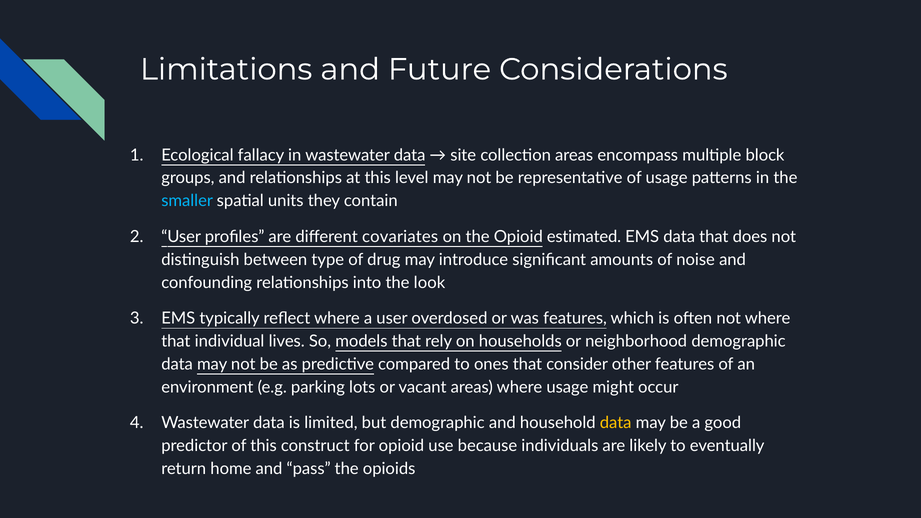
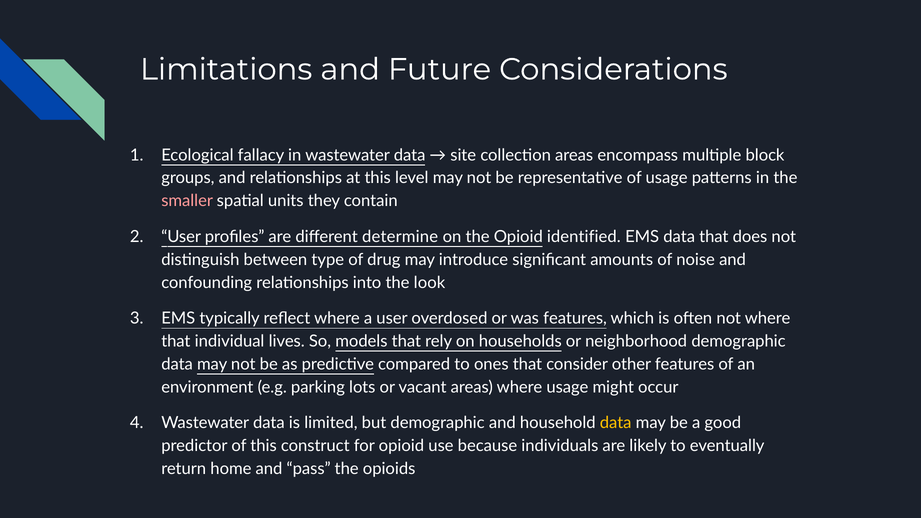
smaller colour: light blue -> pink
covariates: covariates -> determine
estimated: estimated -> identified
